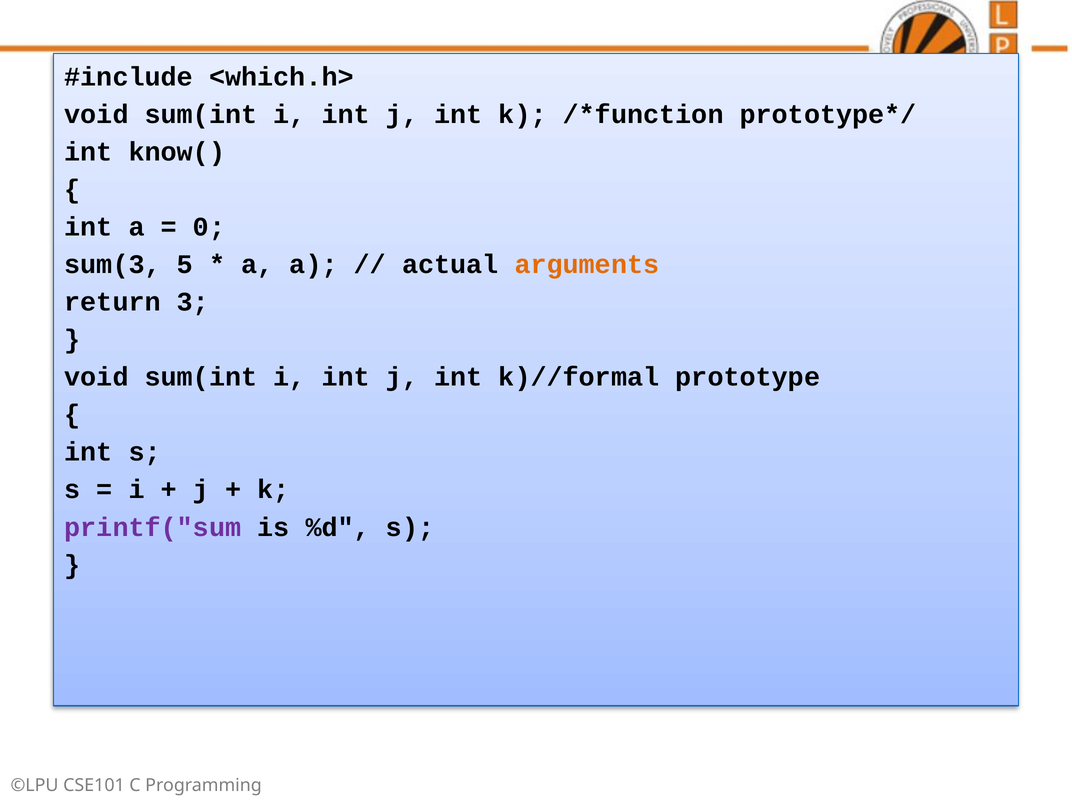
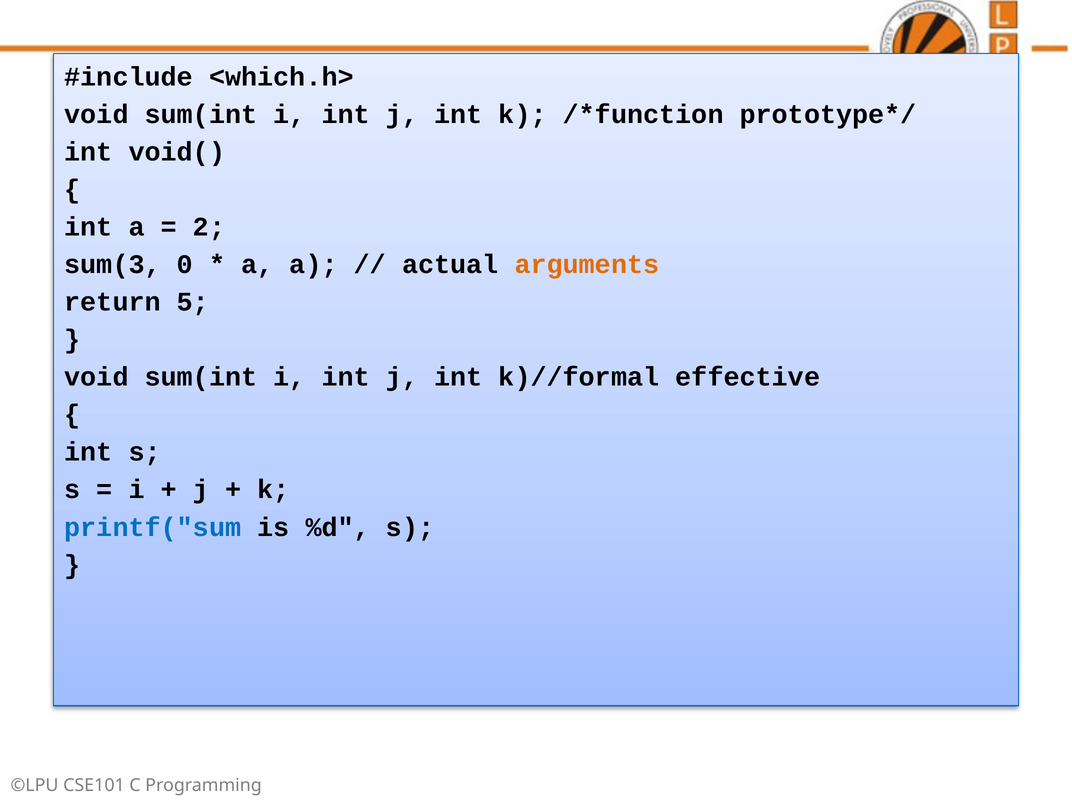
know(: know( -> void(
0: 0 -> 2
5: 5 -> 0
3: 3 -> 5
prototype: prototype -> effective
printf("sum colour: purple -> blue
